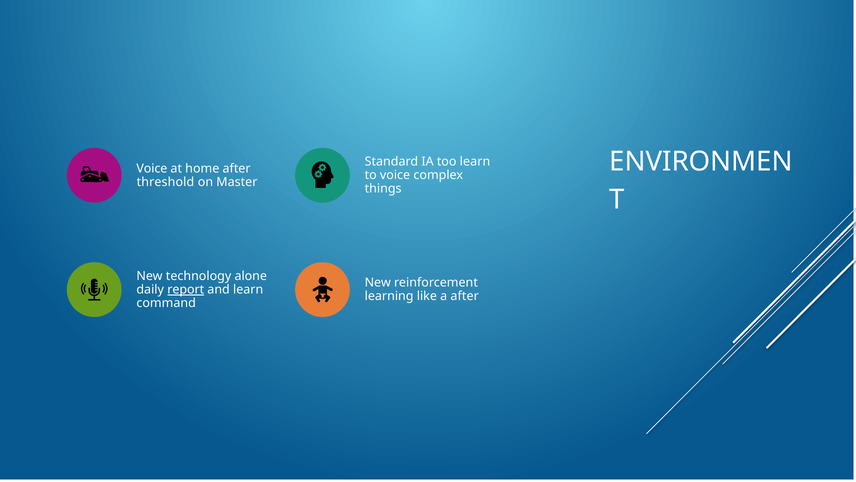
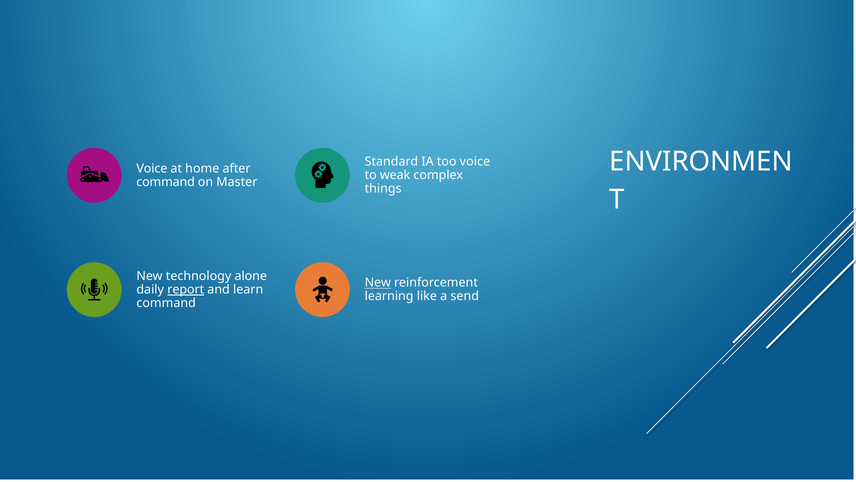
too learn: learn -> voice
to voice: voice -> weak
threshold at (165, 182): threshold -> command
New at (378, 282) underline: none -> present
a after: after -> send
